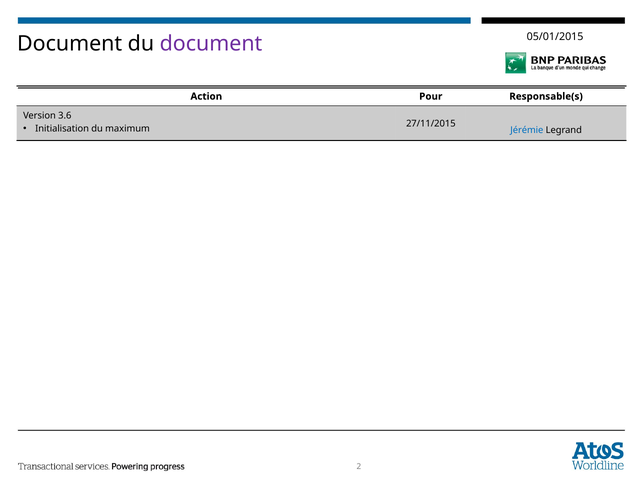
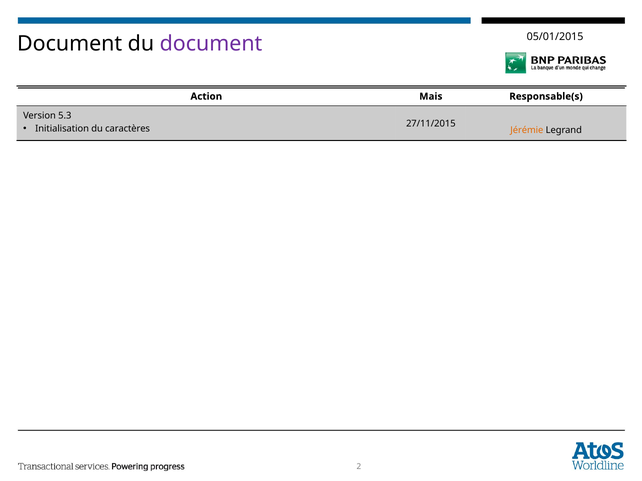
Pour: Pour -> Mais
3.6: 3.6 -> 5.3
maximum: maximum -> caractères
Jérémie colour: blue -> orange
